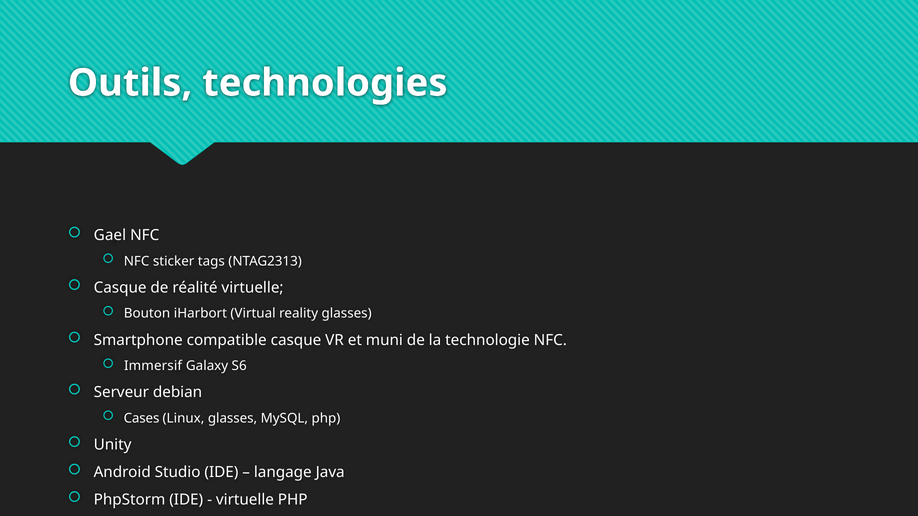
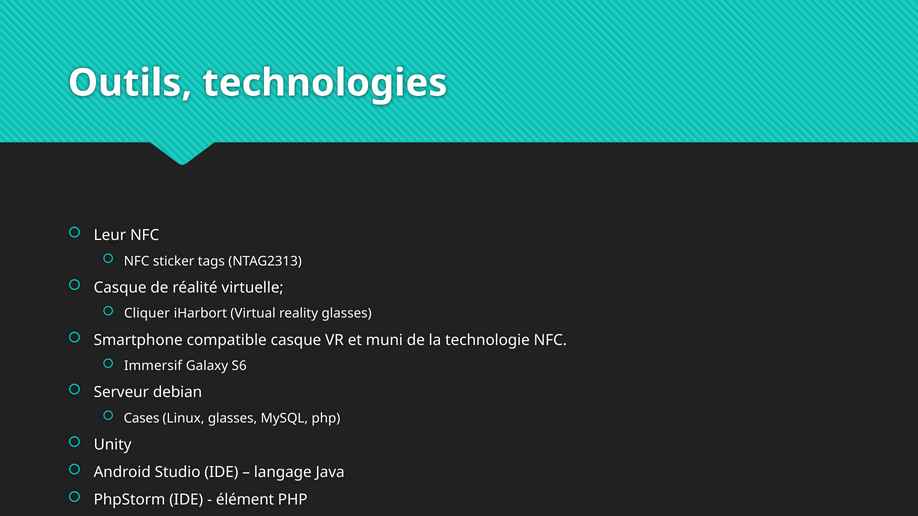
Gael: Gael -> Leur
Bouton: Bouton -> Cliquer
virtuelle at (245, 500): virtuelle -> élément
